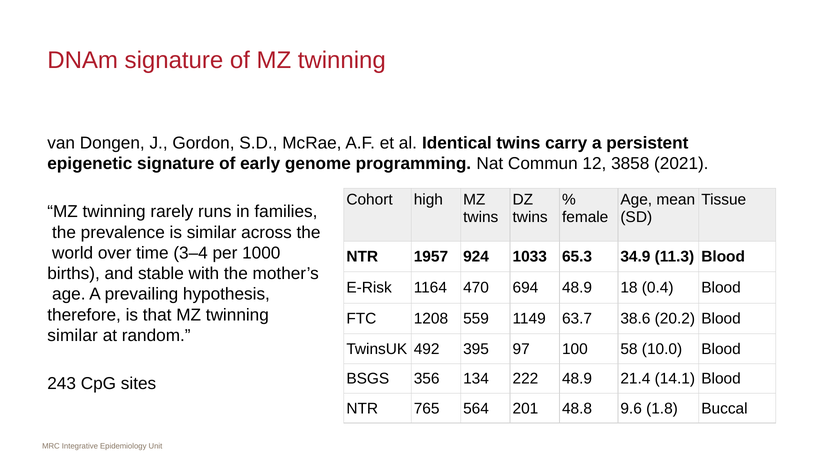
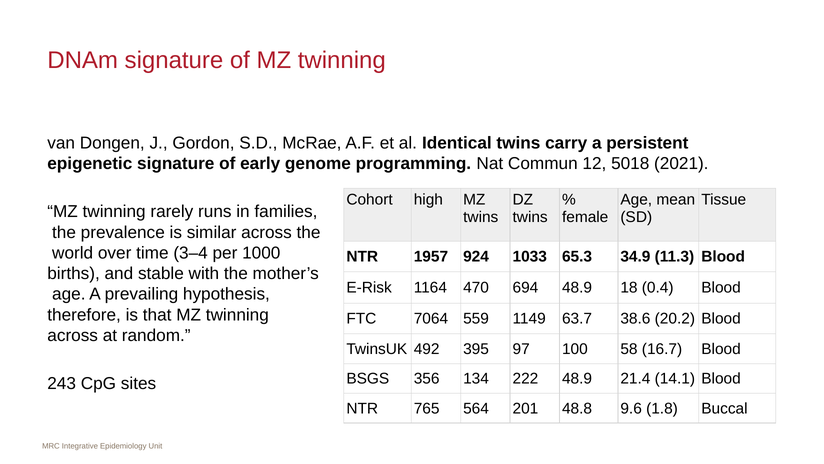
3858: 3858 -> 5018
1208: 1208 -> 7064
similar at (73, 335): similar -> across
10.0: 10.0 -> 16.7
